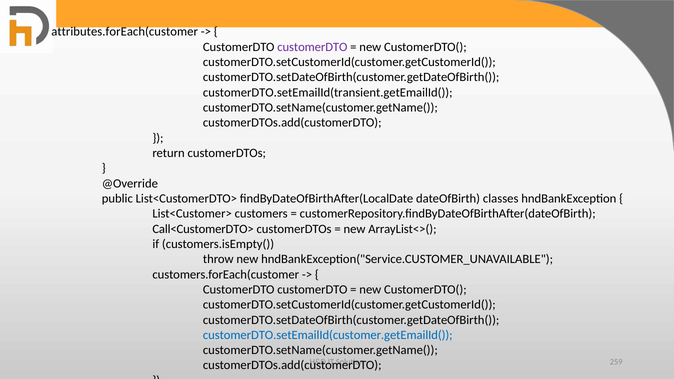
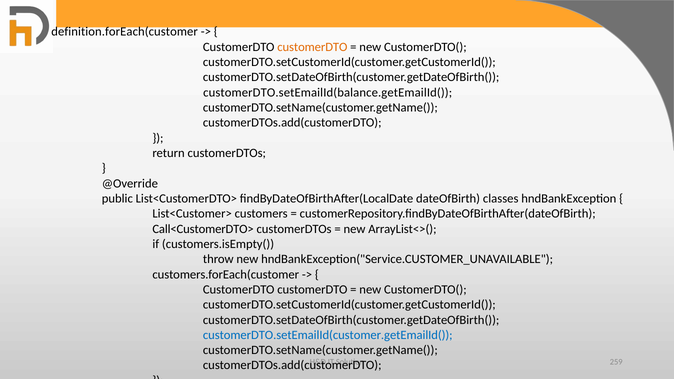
attributes.forEach(customer: attributes.forEach(customer -> definition.forEach(customer
customerDTO at (312, 47) colour: purple -> orange
customerDTO.setEmailId(transient.getEmailId(: customerDTO.setEmailId(transient.getEmailId( -> customerDTO.setEmailId(balance.getEmailId(
